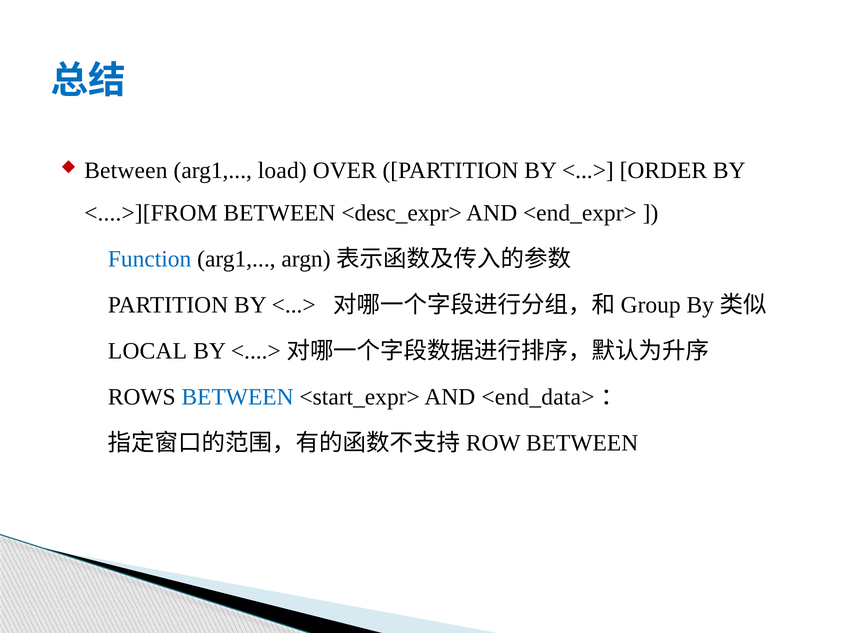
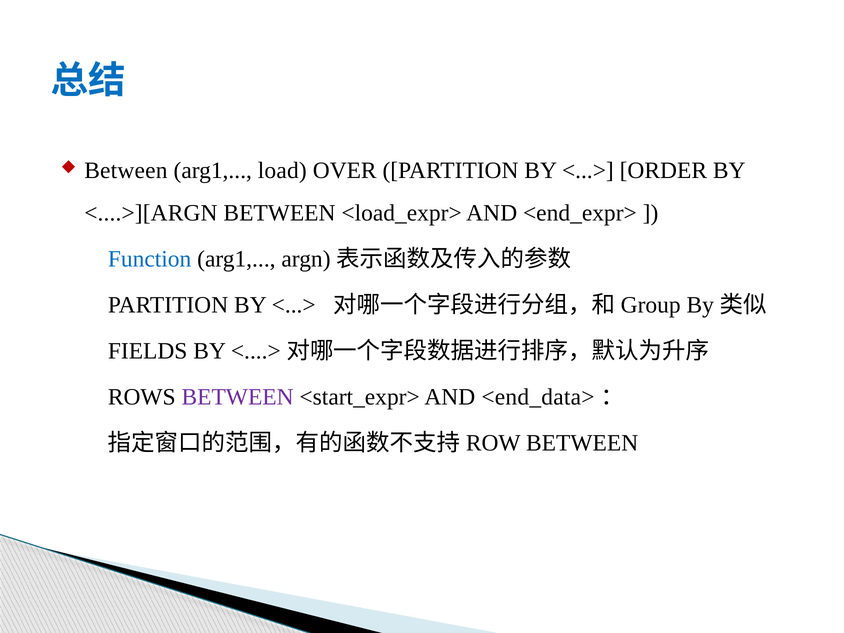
<....>][FROM: <....>][FROM -> <....>][ARGN
<desc_expr>: <desc_expr> -> <load_expr>
LOCAL: LOCAL -> FIELDS
BETWEEN at (238, 397) colour: blue -> purple
